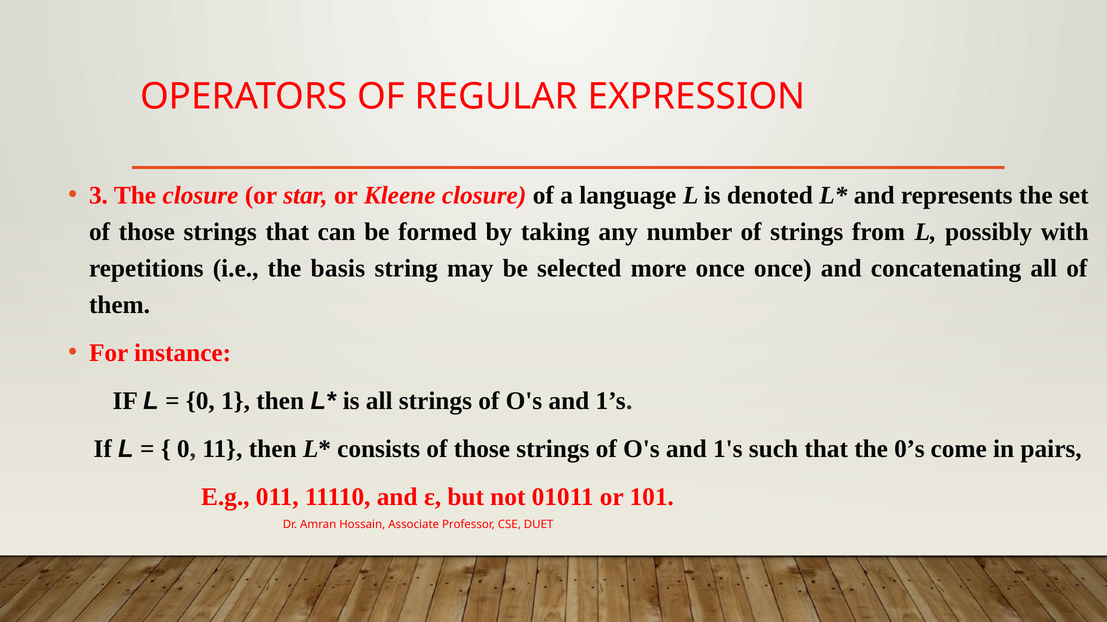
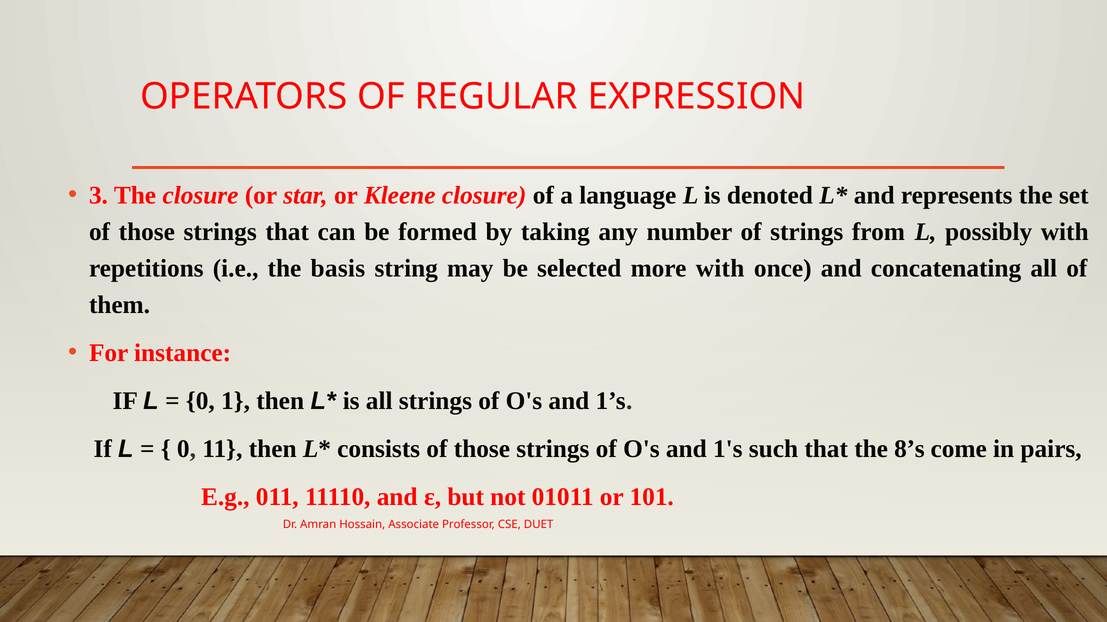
more once: once -> with
0’s: 0’s -> 8’s
